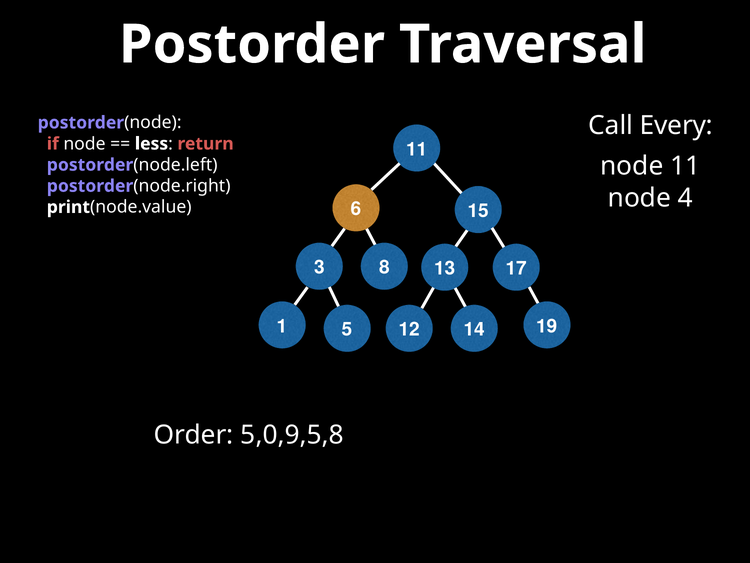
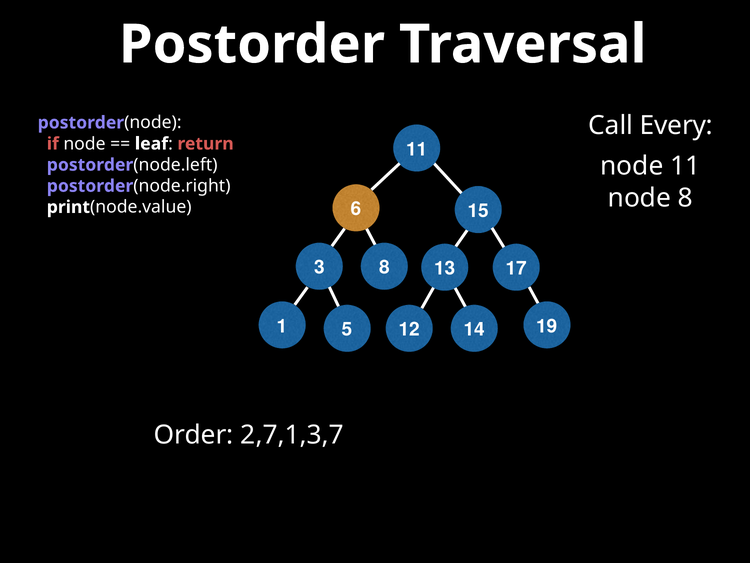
less: less -> leaf
node 4: 4 -> 8
5,0,9,5,8: 5,0,9,5,8 -> 2,7,1,3,7
